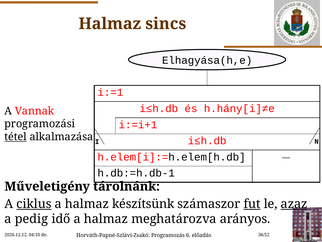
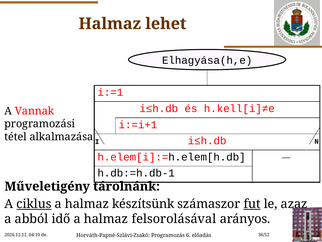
sincs: sincs -> lehet
h.hány[i]≠e: h.hány[i]≠e -> h.kell[i]≠e
tétel underline: present -> none
azaz underline: present -> none
pedig: pedig -> abból
meghatározva: meghatározva -> felsorolásával
